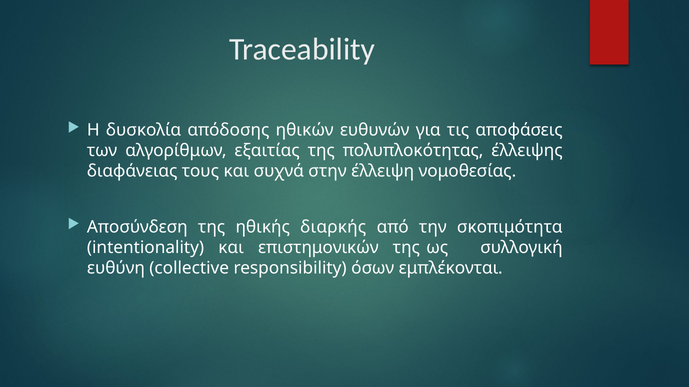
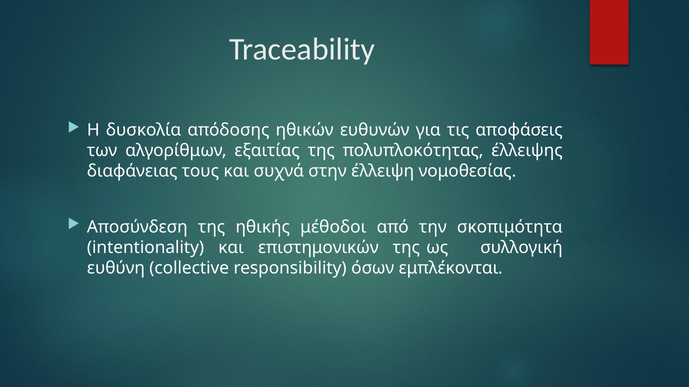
διαρκής: διαρκής -> μέθοδοι
